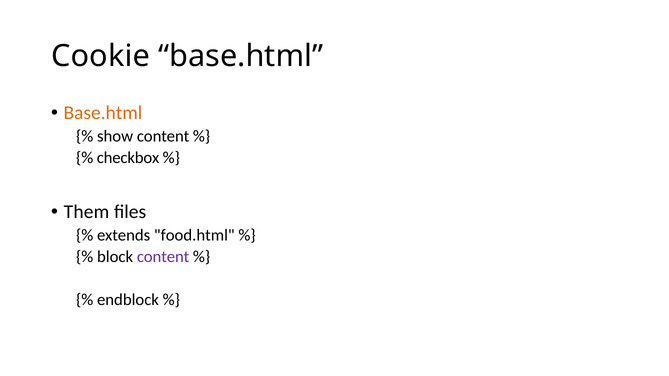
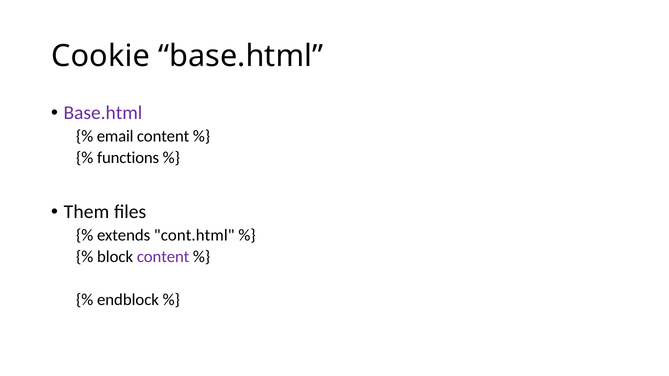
Base.html at (103, 113) colour: orange -> purple
show: show -> email
checkbox: checkbox -> functions
food.html: food.html -> cont.html
